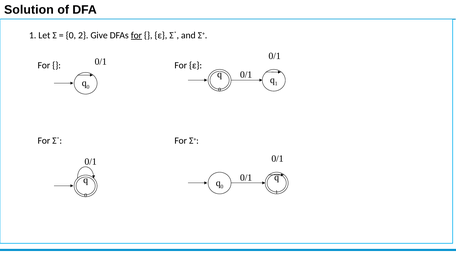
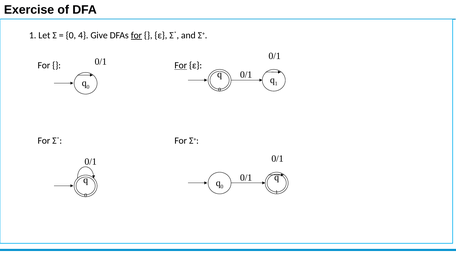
Solution: Solution -> Exercise
2: 2 -> 4
For at (181, 65) underline: none -> present
